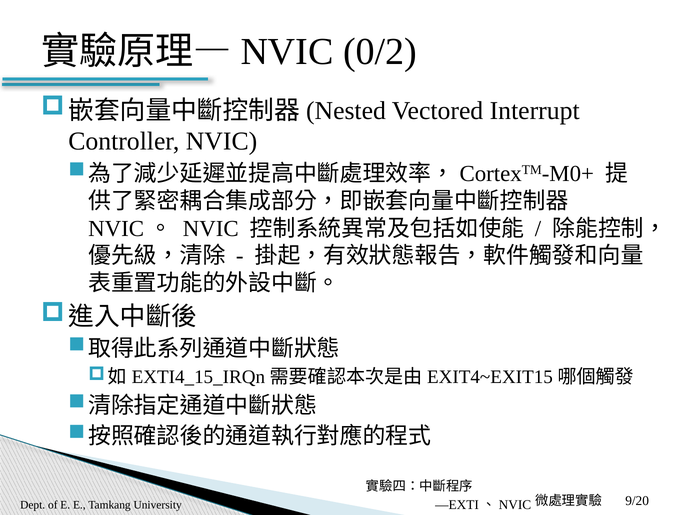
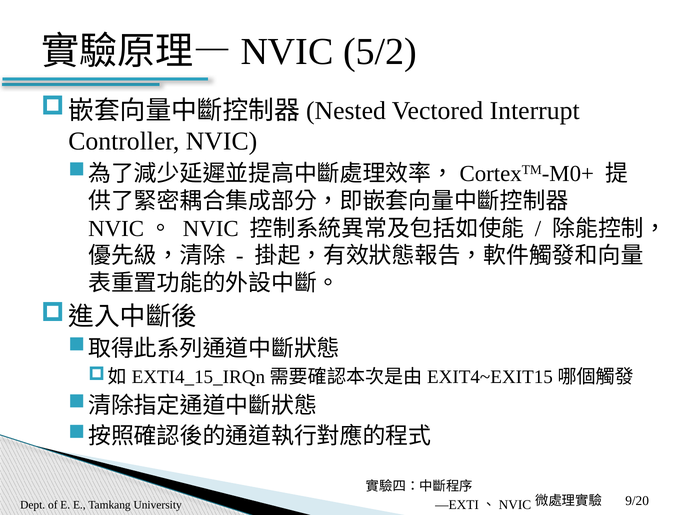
0/2: 0/2 -> 5/2
